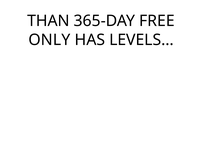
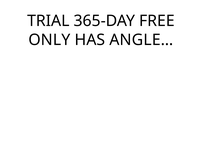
THAN: THAN -> TRIAL
LEVELS…: LEVELS… -> ANGLE…
